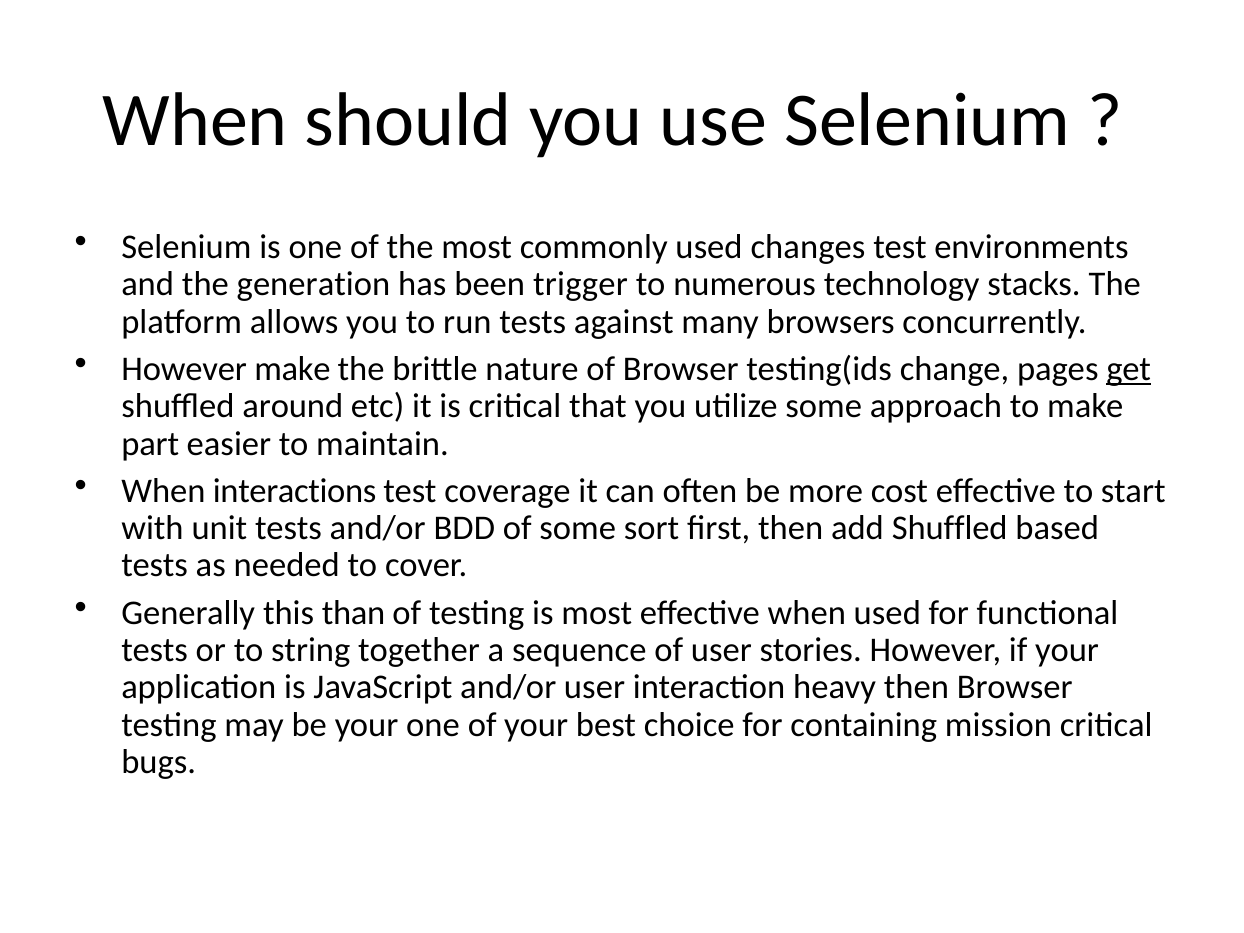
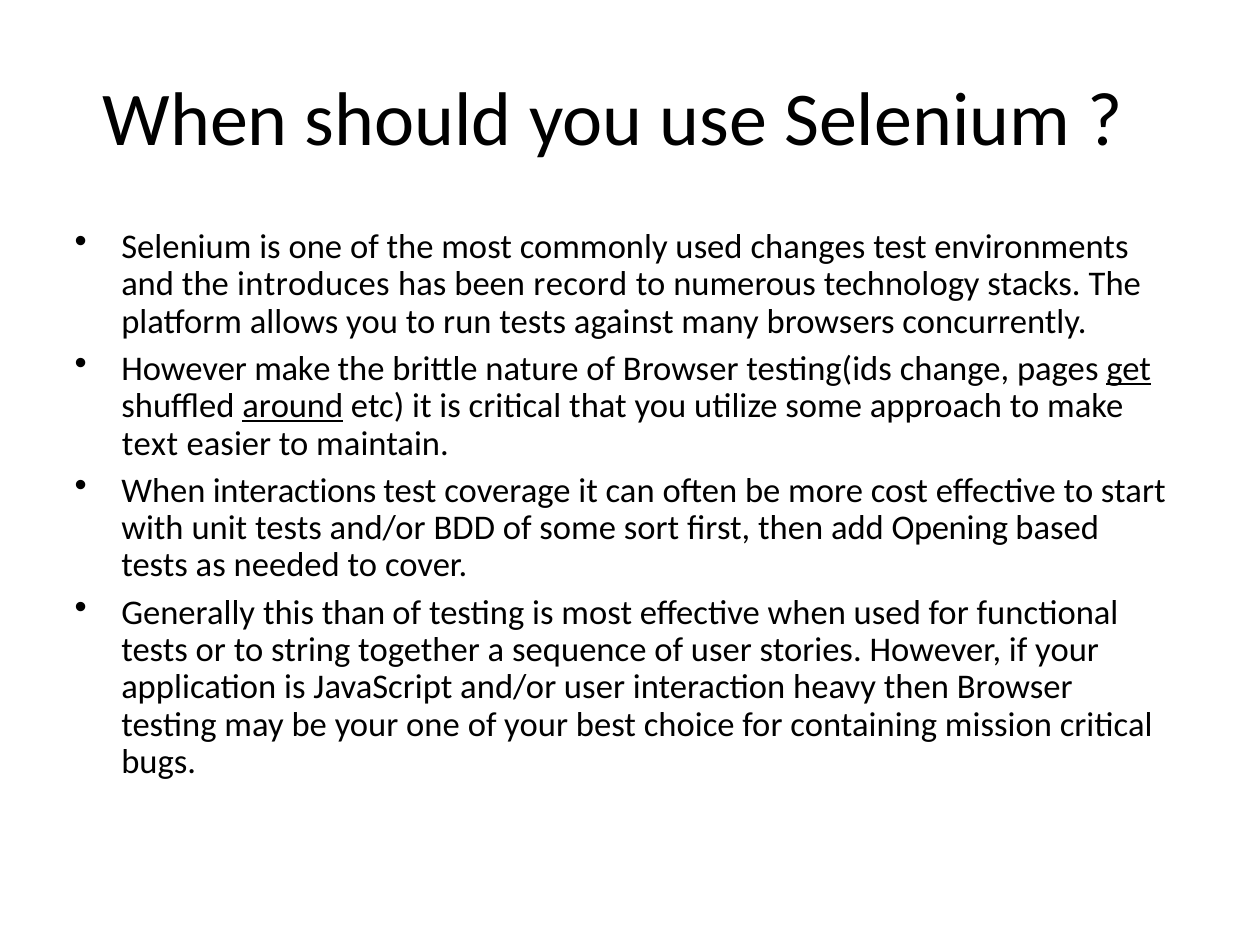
generation: generation -> introduces
trigger: trigger -> record
around underline: none -> present
part: part -> text
add Shuffled: Shuffled -> Opening
